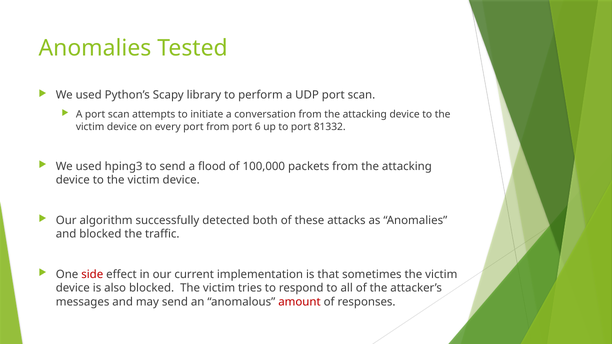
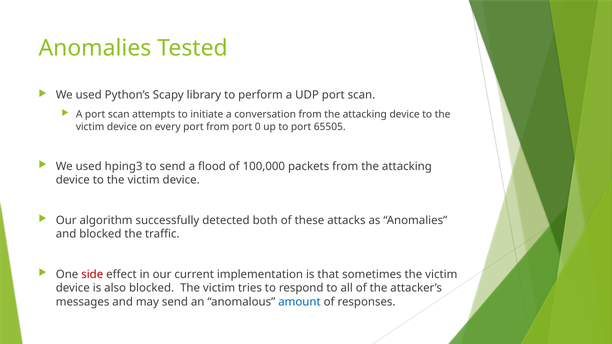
6: 6 -> 0
81332: 81332 -> 65505
amount colour: red -> blue
